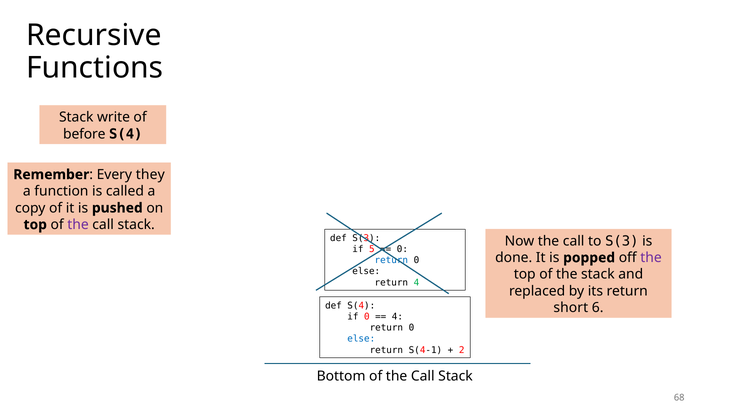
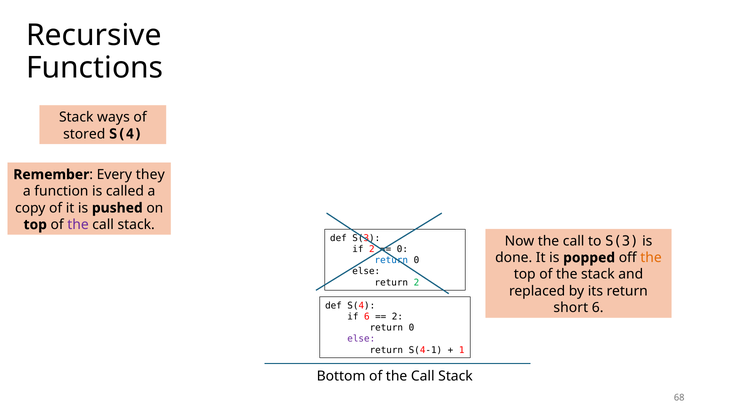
write: write -> ways
before: before -> stored
if 5: 5 -> 2
the at (651, 258) colour: purple -> orange
return 4: 4 -> 2
if 0: 0 -> 6
4 at (397, 316): 4 -> 2
else at (361, 339) colour: blue -> purple
2: 2 -> 1
